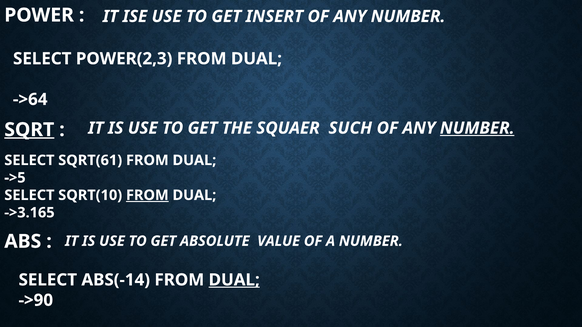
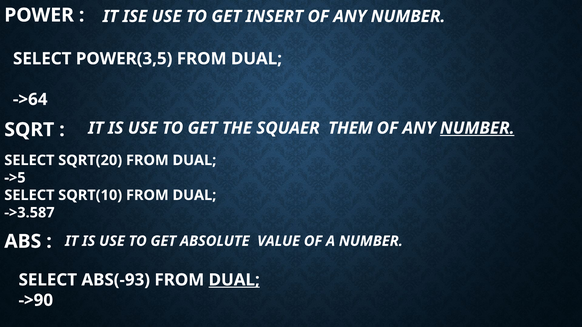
POWER(2,3: POWER(2,3 -> POWER(3,5
SQRT underline: present -> none
SUCH: SUCH -> THEM
SQRT(61: SQRT(61 -> SQRT(20
FROM at (147, 195) underline: present -> none
->3.165: ->3.165 -> ->3.587
ABS(-14: ABS(-14 -> ABS(-93
